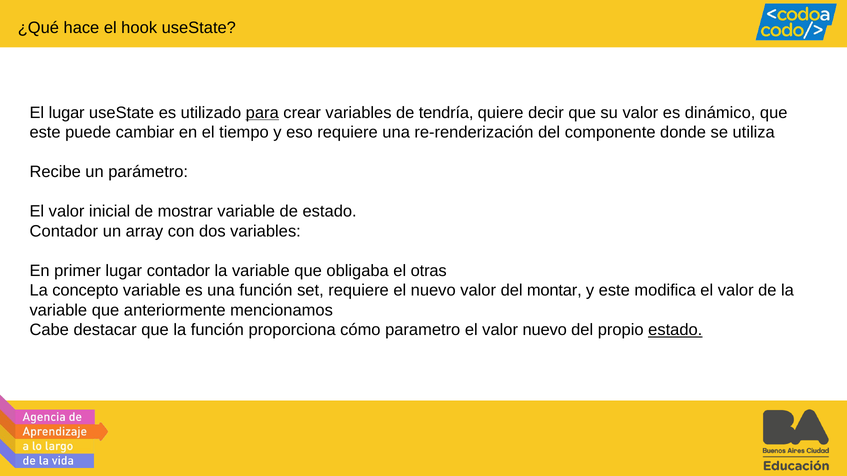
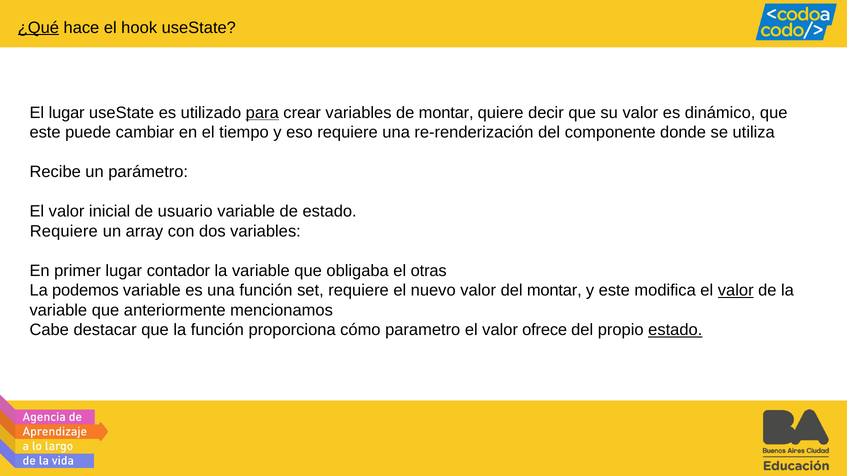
¿Qué underline: none -> present
de tendría: tendría -> montar
mostrar: mostrar -> usuario
Contador at (64, 231): Contador -> Requiere
concepto: concepto -> podemos
valor at (736, 291) underline: none -> present
valor nuevo: nuevo -> ofrece
